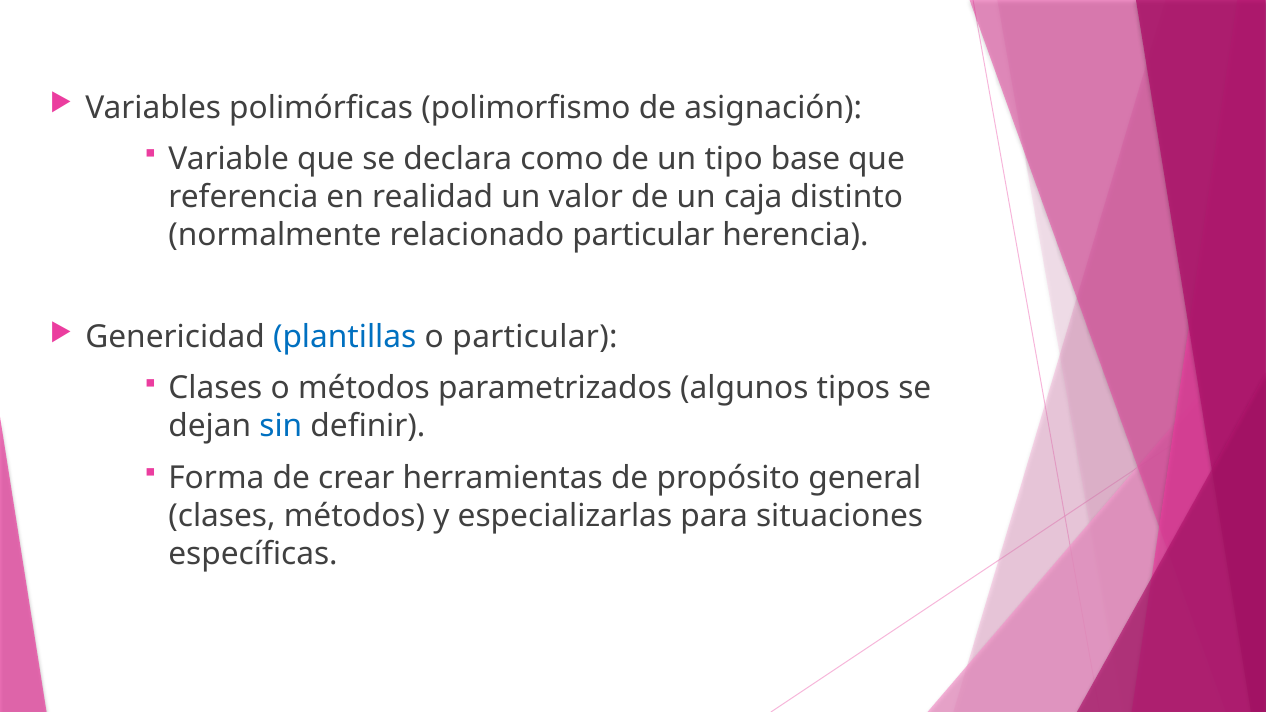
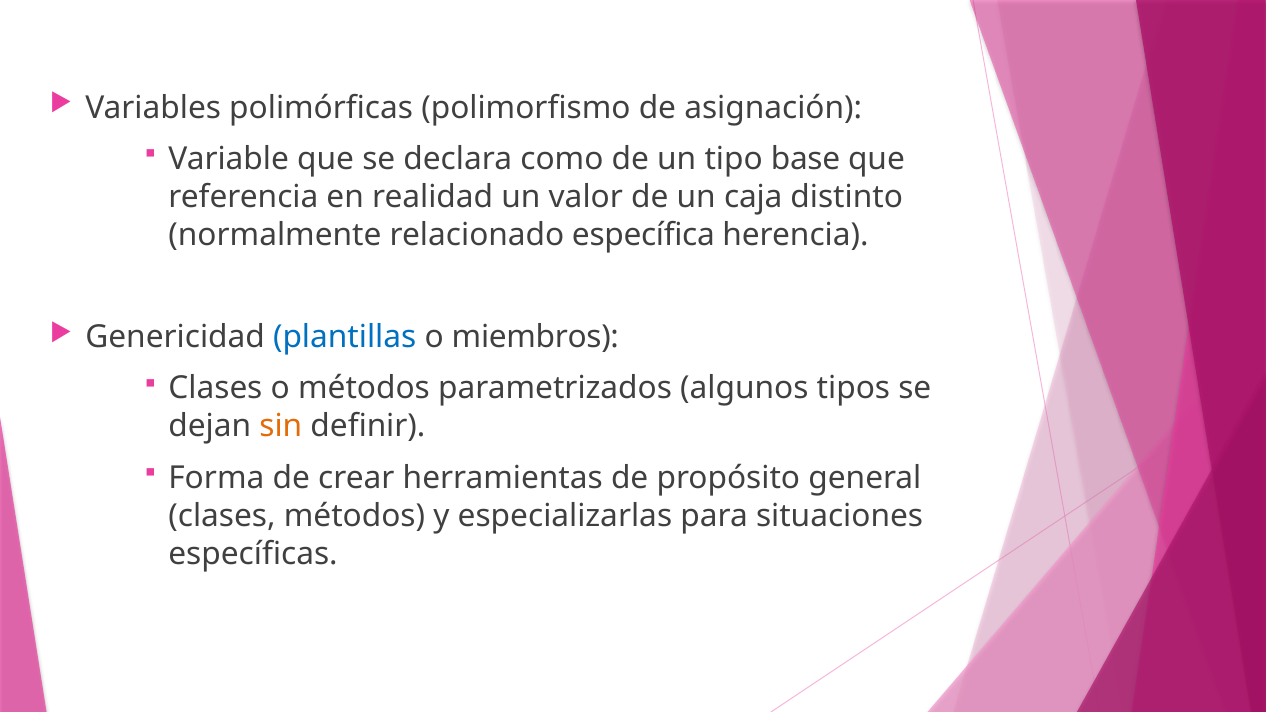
relacionado particular: particular -> específica
o particular: particular -> miembros
sin colour: blue -> orange
